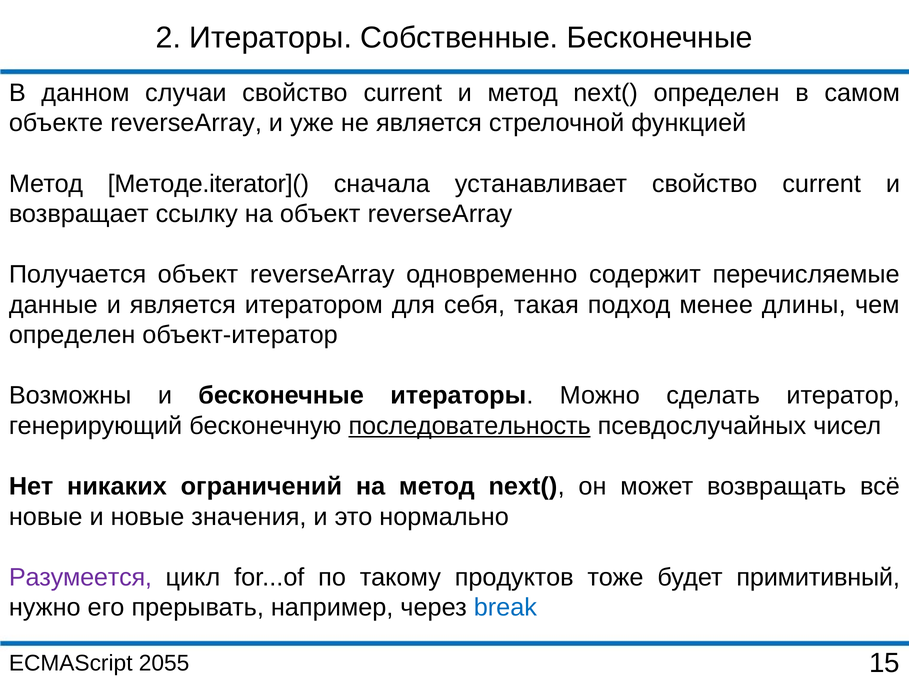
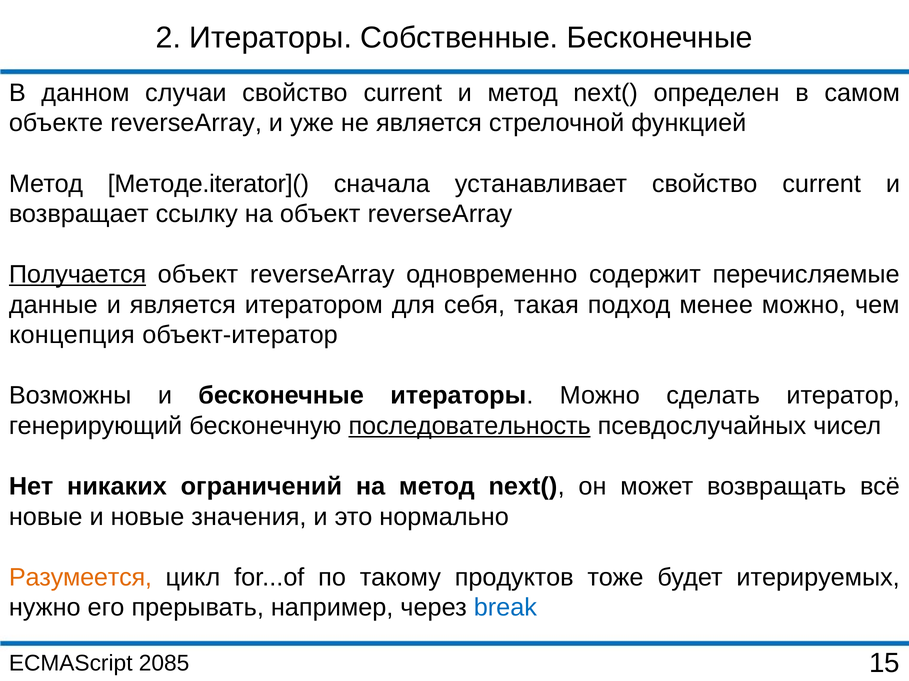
Получается underline: none -> present
менее длины: длины -> можно
определен at (72, 335): определен -> концепция
Разумеется colour: purple -> orange
примитивный: примитивный -> итерируемых
2055: 2055 -> 2085
